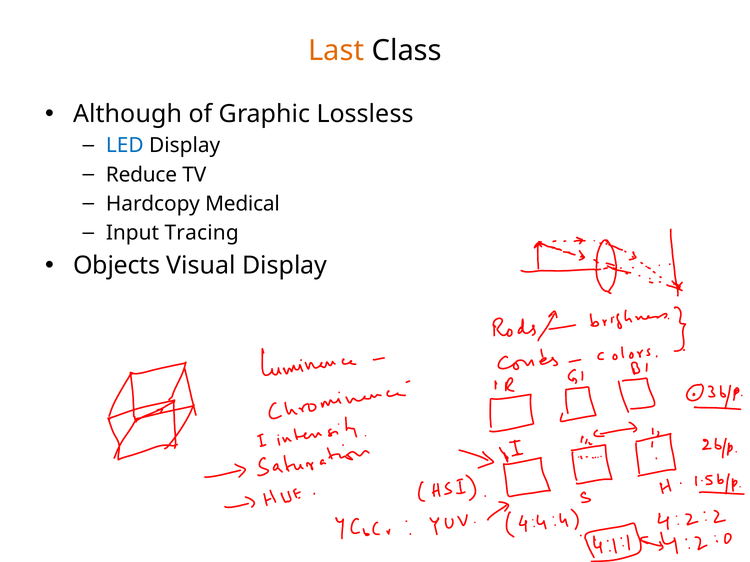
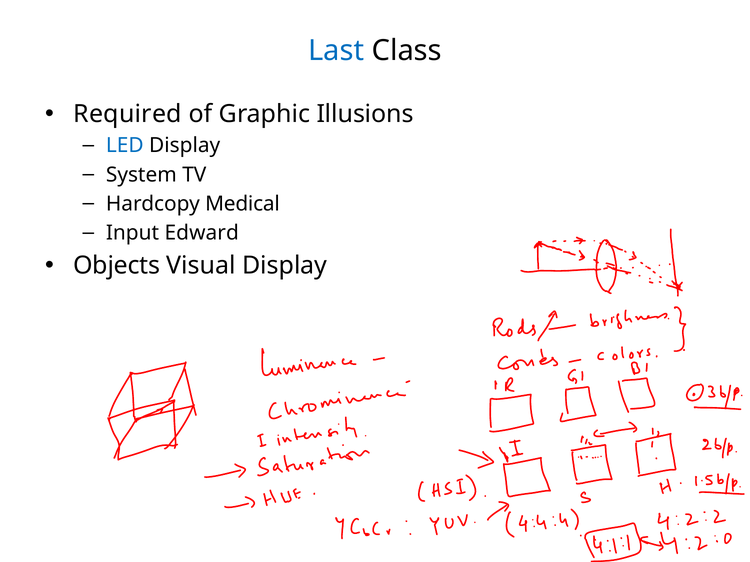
Last colour: orange -> blue
Although: Although -> Required
Lossless: Lossless -> Illusions
Reduce: Reduce -> System
Tracing: Tracing -> Edward
